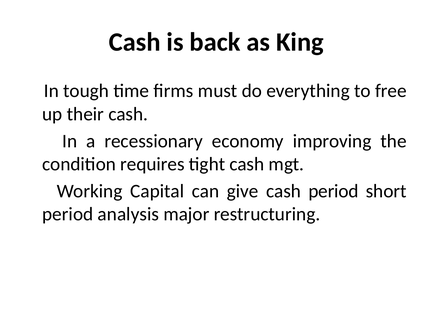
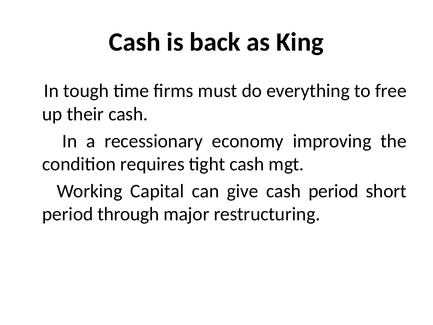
analysis: analysis -> through
